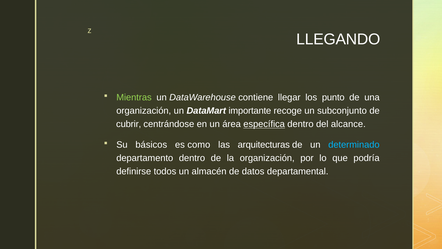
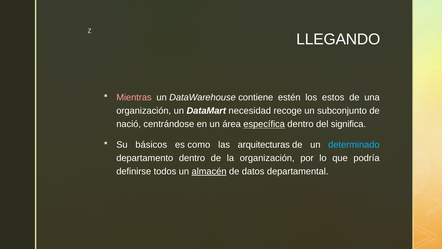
Mientras colour: light green -> pink
llegar: llegar -> estén
punto: punto -> estos
importante: importante -> necesidad
cubrir: cubrir -> nació
alcance: alcance -> significa
almacén underline: none -> present
